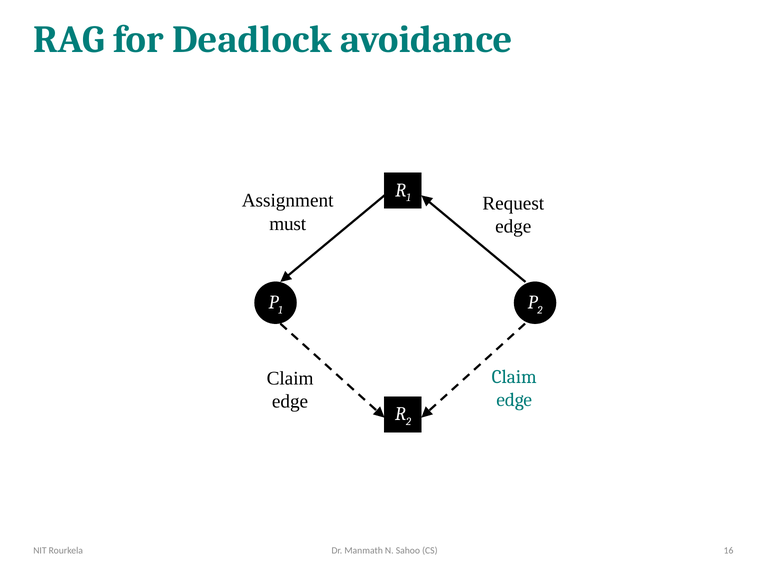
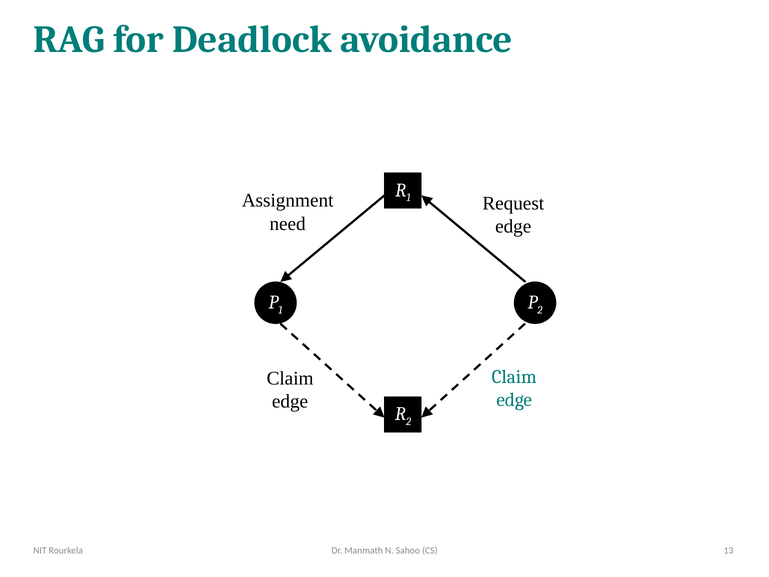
must: must -> need
16: 16 -> 13
